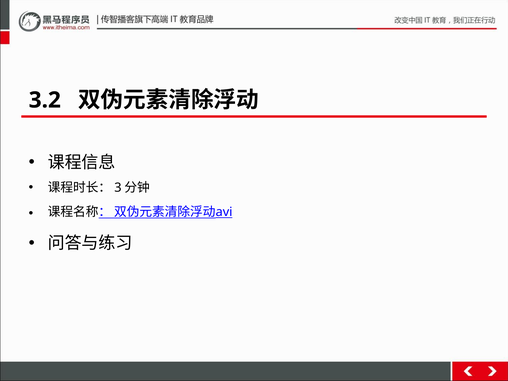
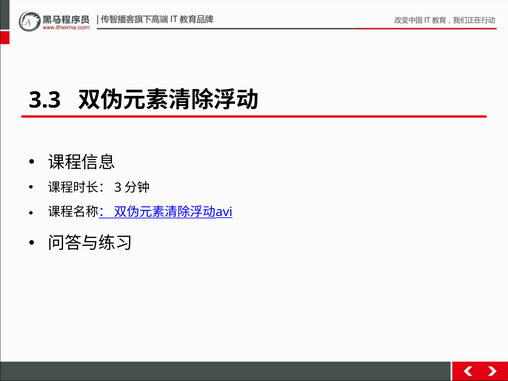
3.2: 3.2 -> 3.3
